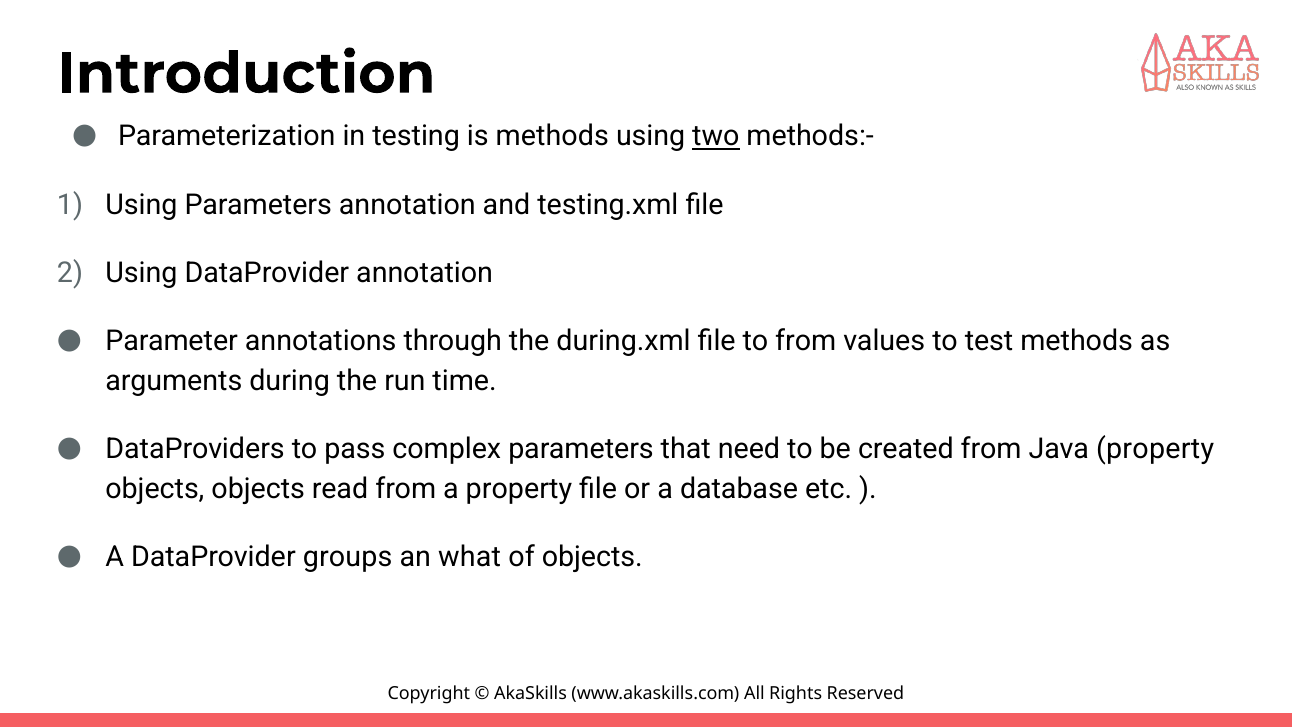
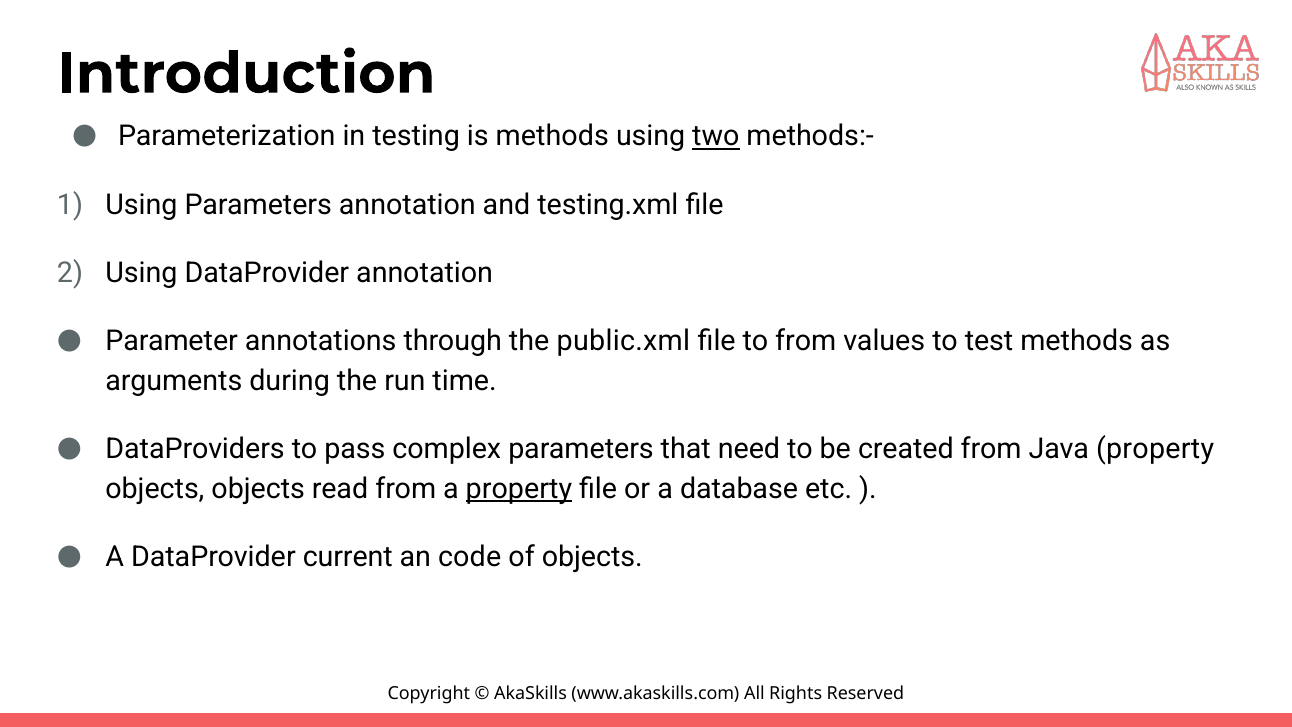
during.xml: during.xml -> public.xml
property at (519, 489) underline: none -> present
groups: groups -> current
what: what -> code
